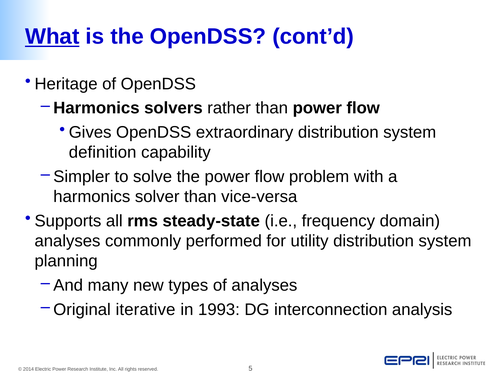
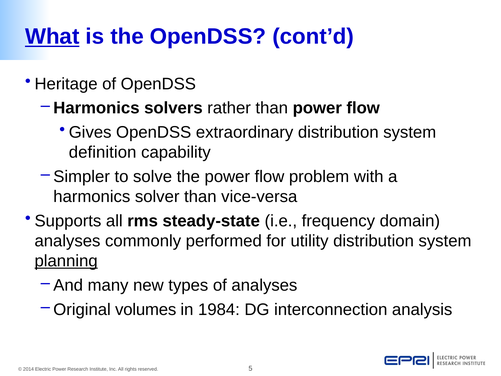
planning underline: none -> present
iterative: iterative -> volumes
1993: 1993 -> 1984
